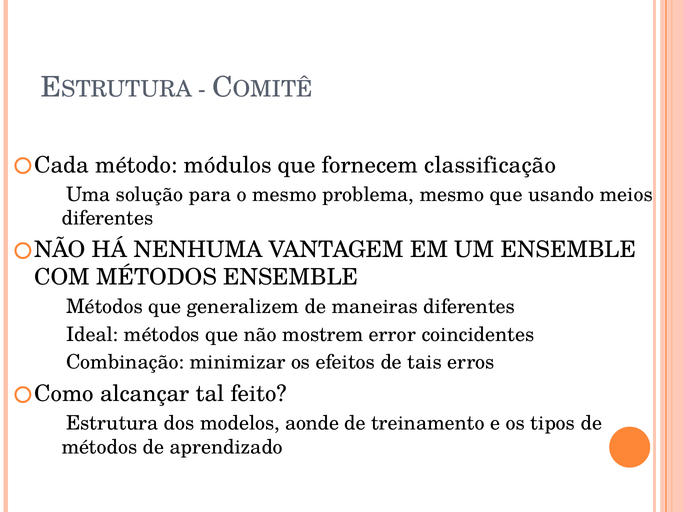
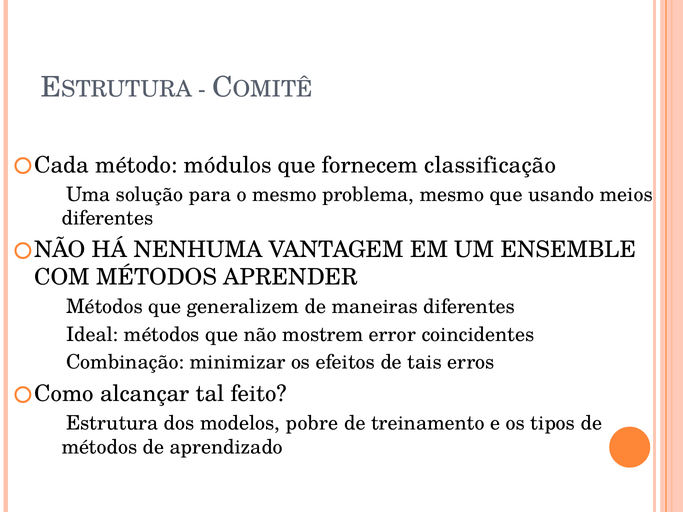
MÉTODOS ENSEMBLE: ENSEMBLE -> APRENDER
aonde: aonde -> pobre
